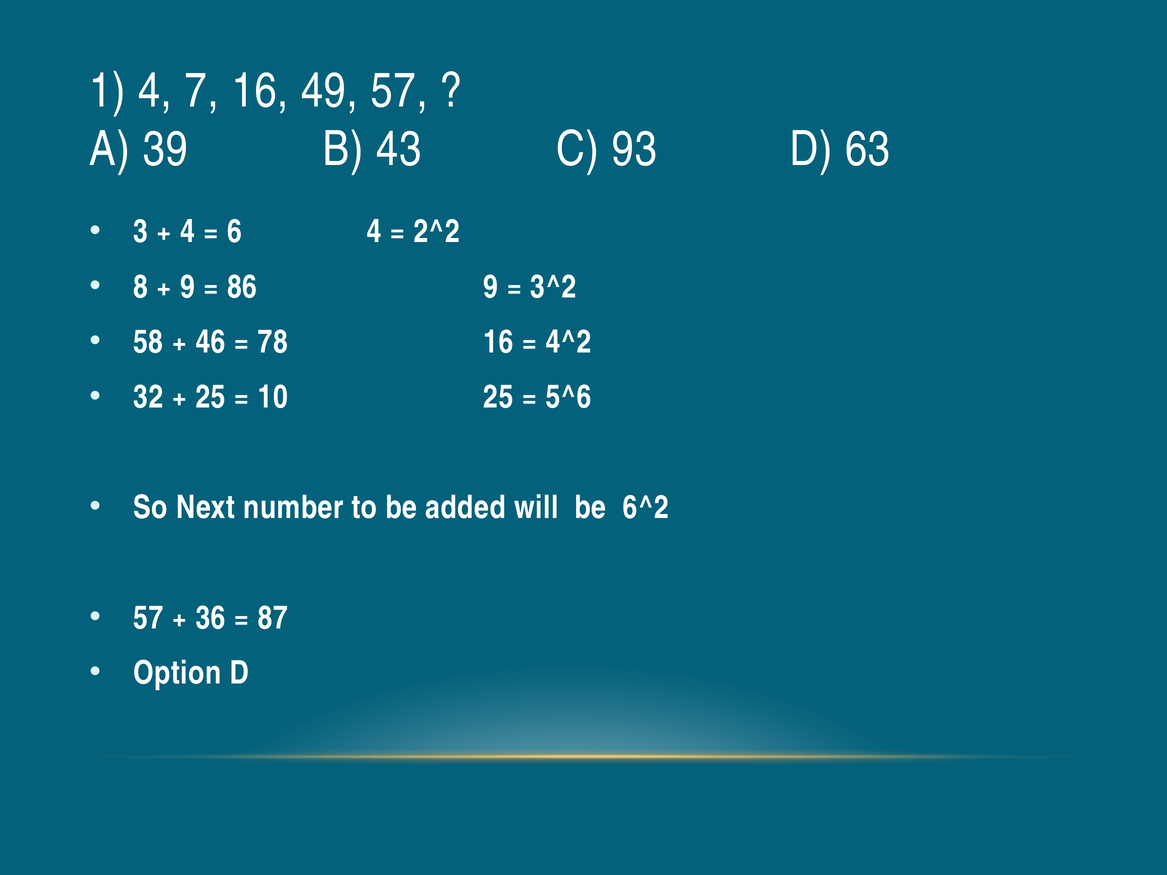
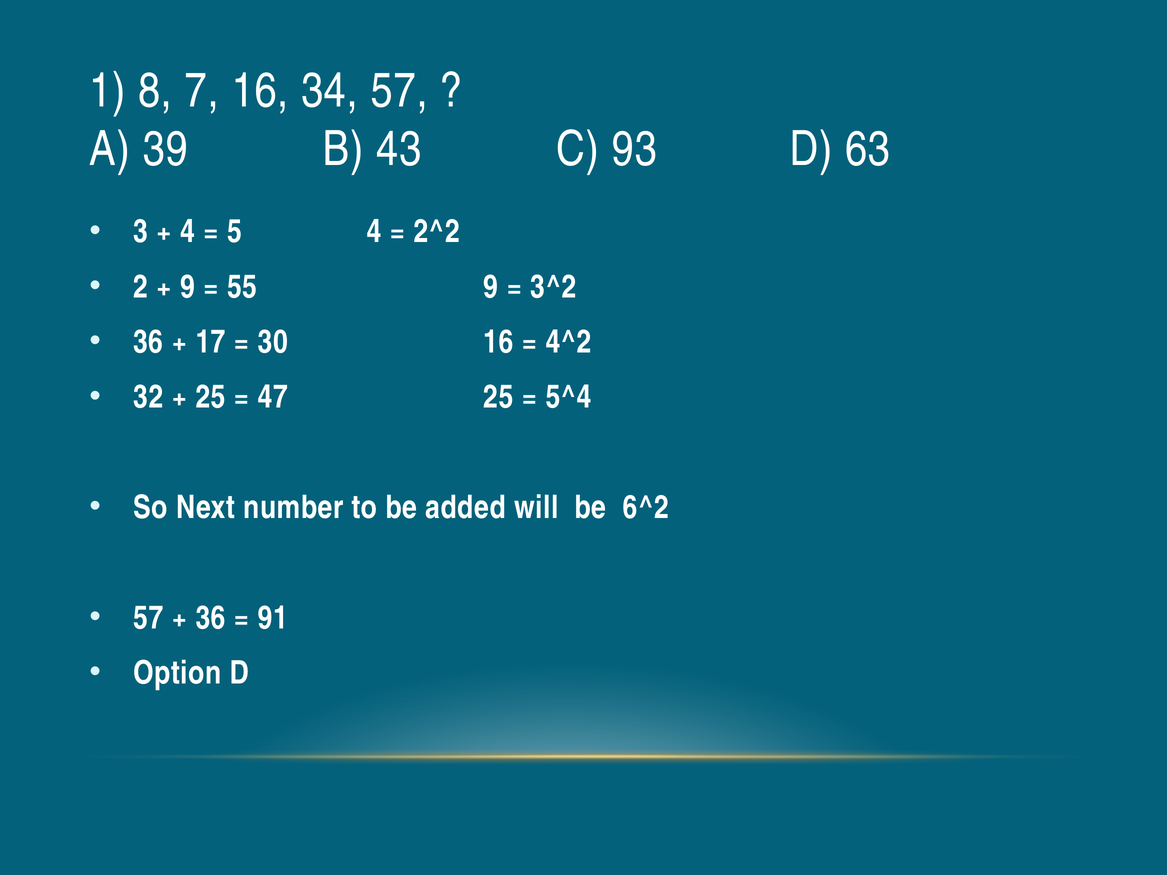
1 4: 4 -> 8
49: 49 -> 34
6: 6 -> 5
8: 8 -> 2
86: 86 -> 55
58 at (148, 342): 58 -> 36
46: 46 -> 17
78: 78 -> 30
10: 10 -> 47
5^6: 5^6 -> 5^4
87: 87 -> 91
